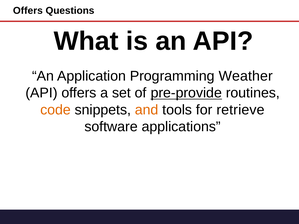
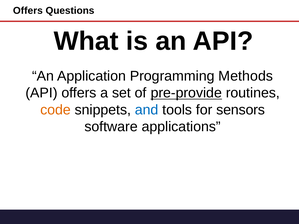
Weather: Weather -> Methods
and colour: orange -> blue
retrieve: retrieve -> sensors
